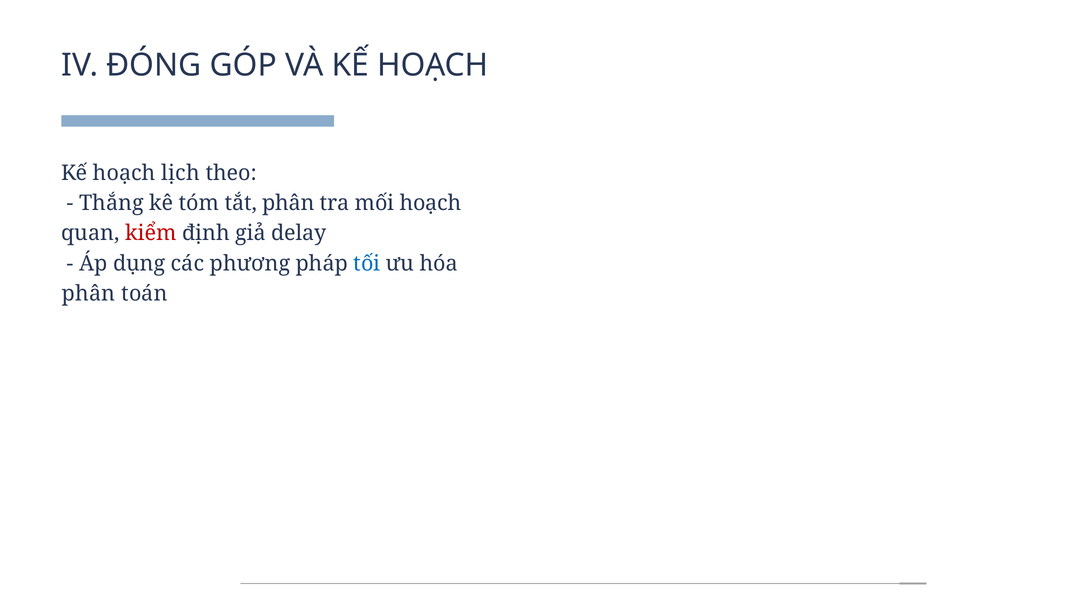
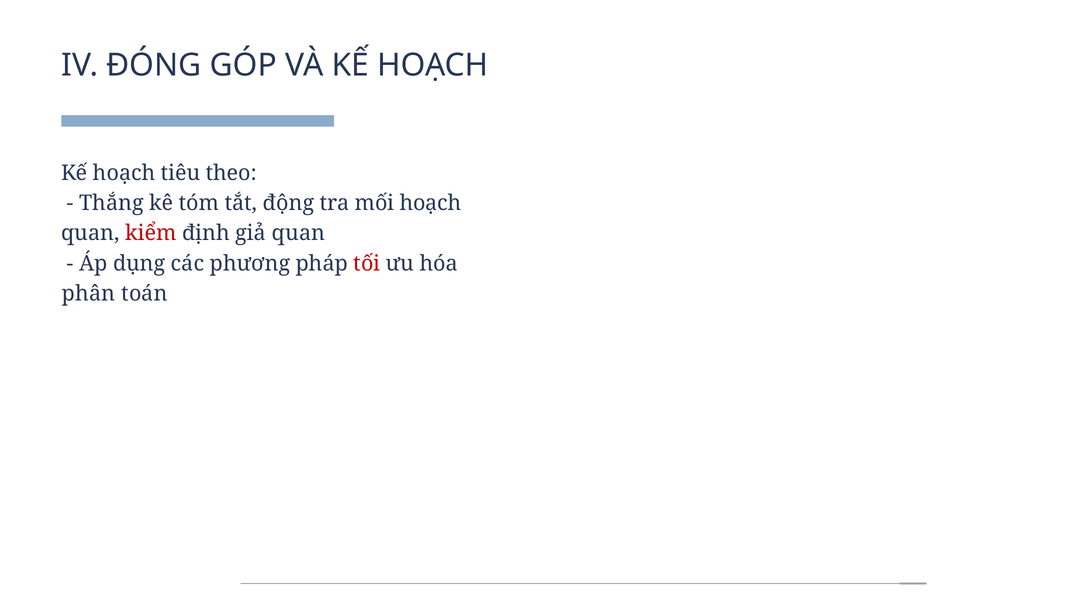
lịch: lịch -> tiêu
tắt phân: phân -> động
giả delay: delay -> quan
tối colour: blue -> red
